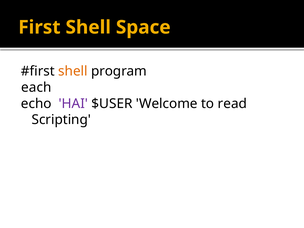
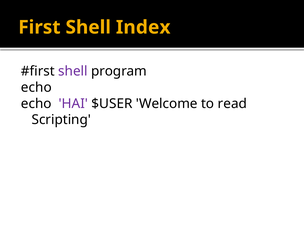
Space: Space -> Index
shell at (73, 71) colour: orange -> purple
each at (36, 87): each -> echo
